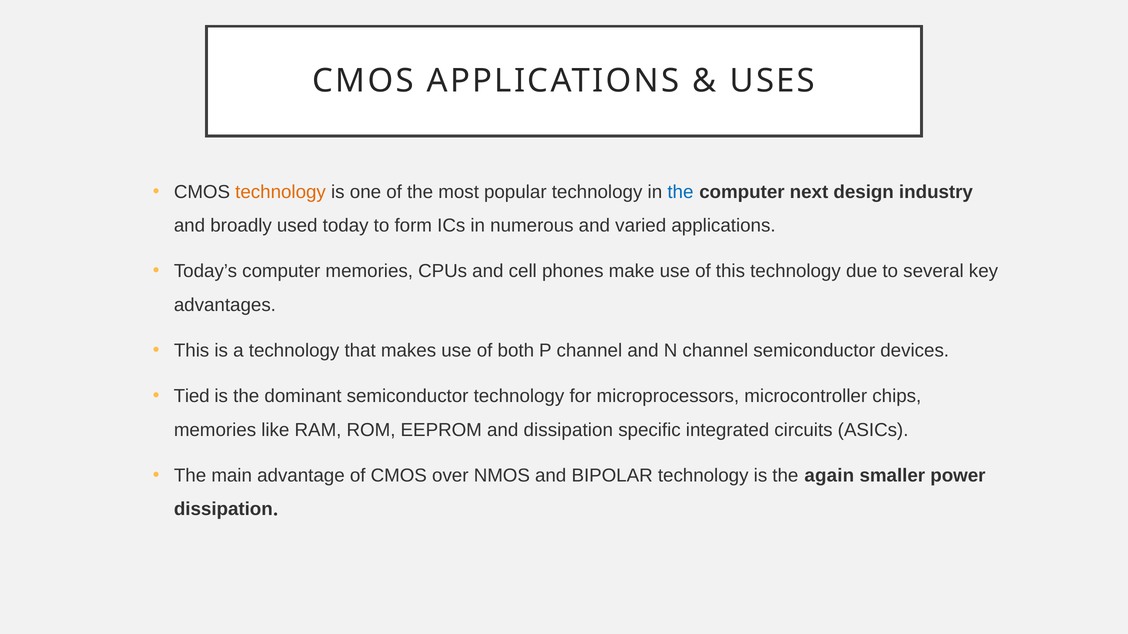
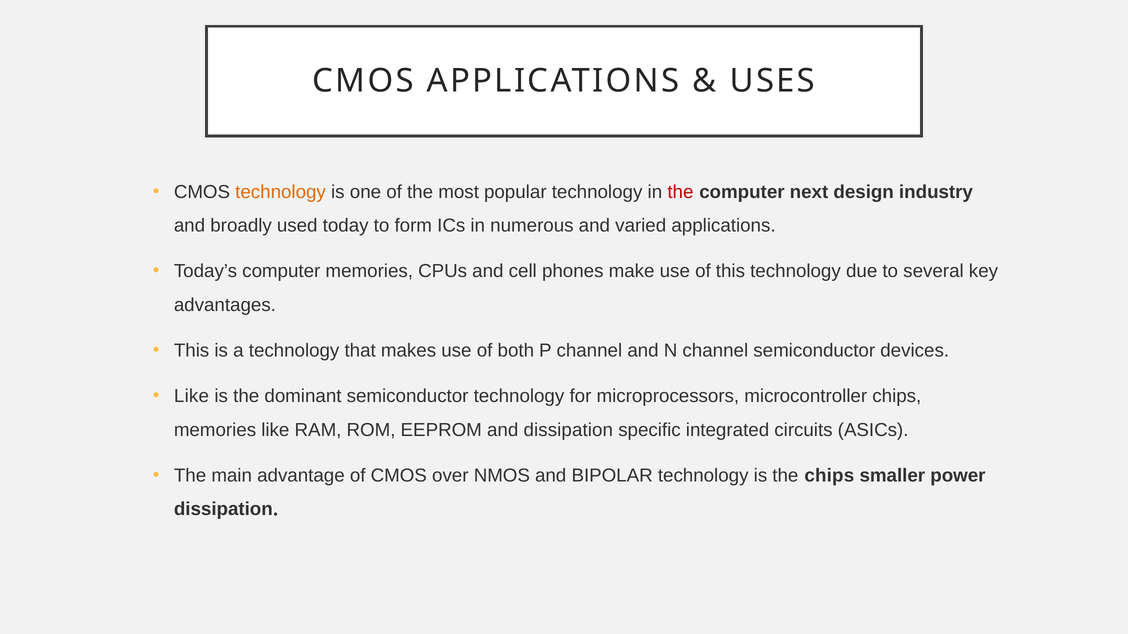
the at (680, 192) colour: blue -> red
Tied at (192, 396): Tied -> Like
the again: again -> chips
